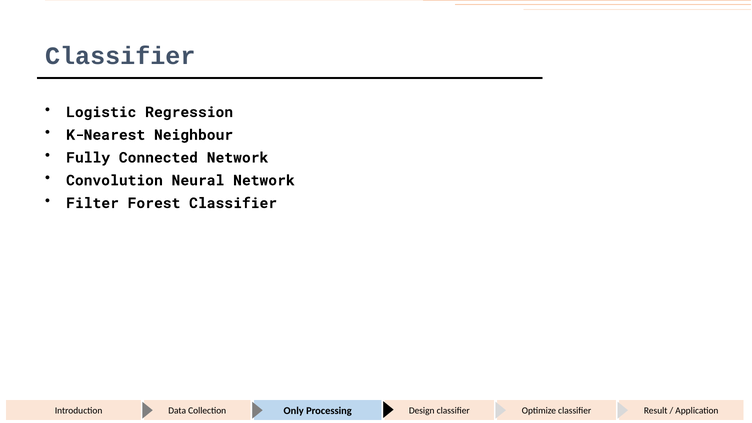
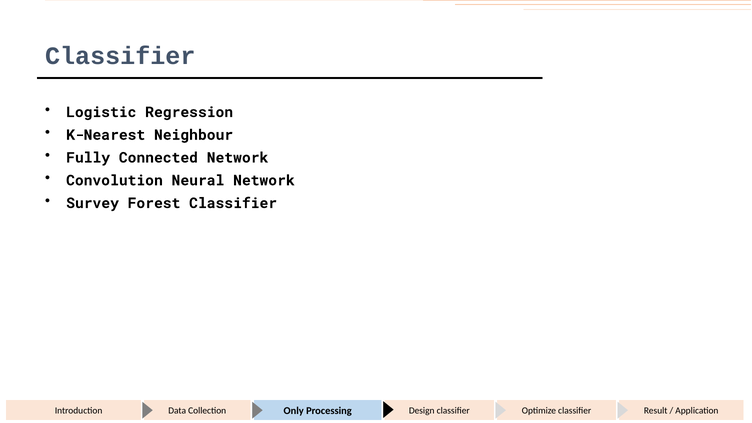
Filter: Filter -> Survey
